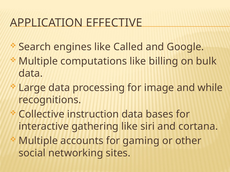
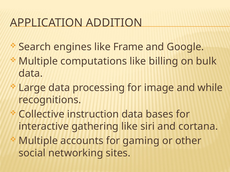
EFFECTIVE: EFFECTIVE -> ADDITION
Called: Called -> Frame
